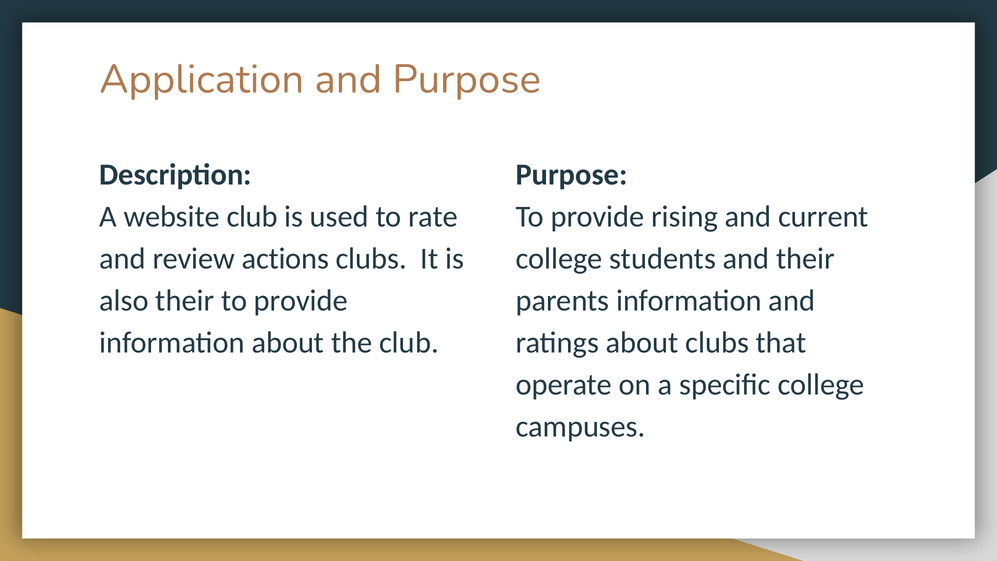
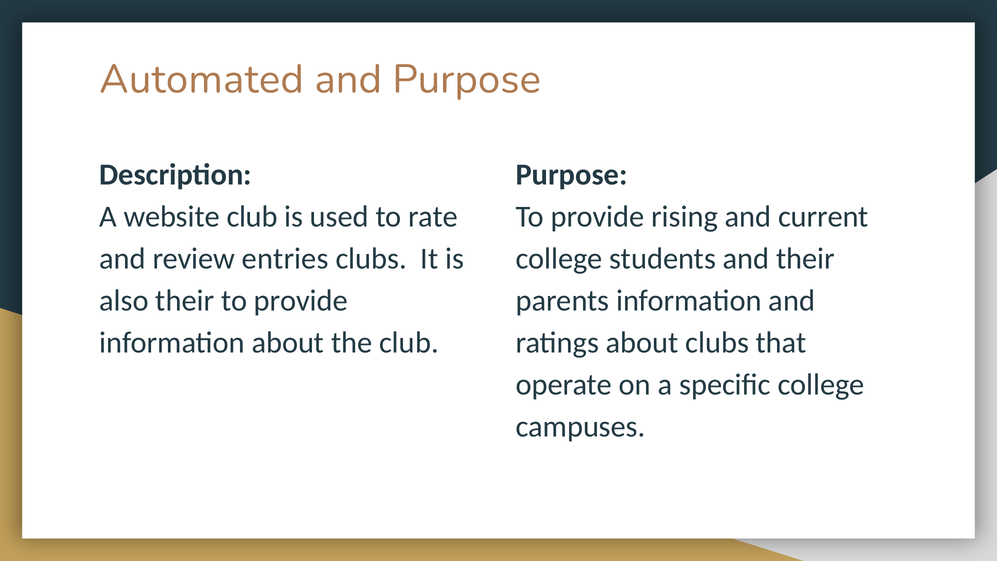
Application: Application -> Automated
actions: actions -> entries
